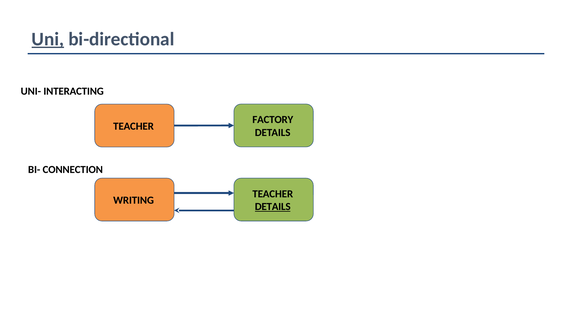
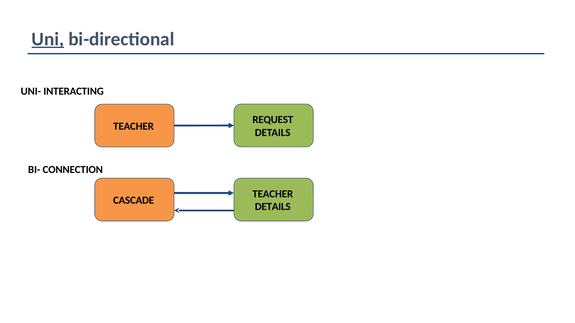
FACTORY: FACTORY -> REQUEST
WRITING: WRITING -> CASCADE
DETAILS at (273, 207) underline: present -> none
